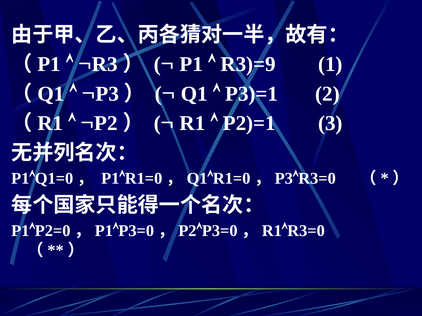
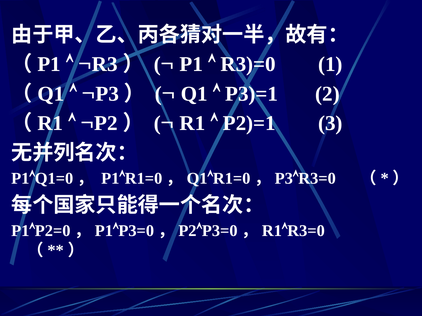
R3)=9: R3)=9 -> R3)=0
